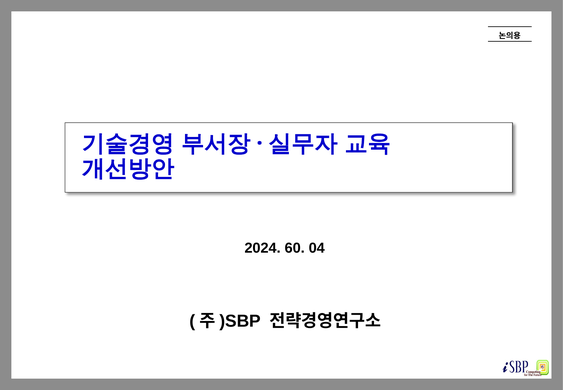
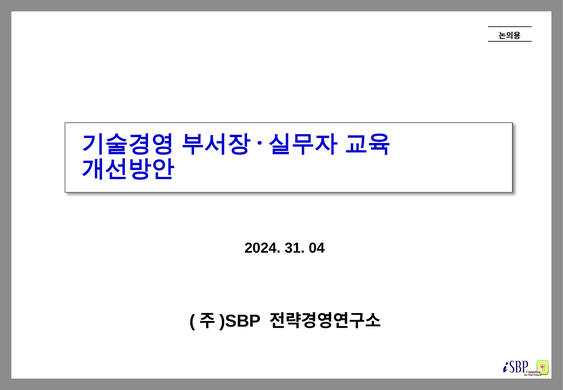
60: 60 -> 31
